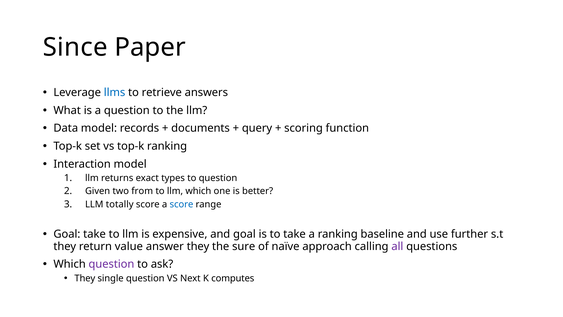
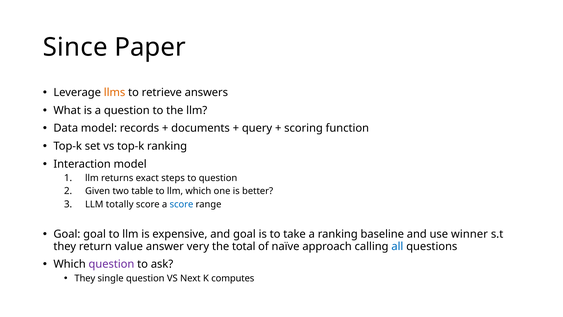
llms colour: blue -> orange
types: types -> steps
from: from -> table
Goal take: take -> goal
further: further -> winner
answer they: they -> very
sure: sure -> total
all colour: purple -> blue
